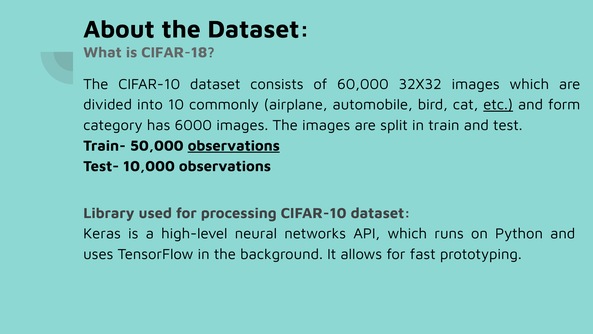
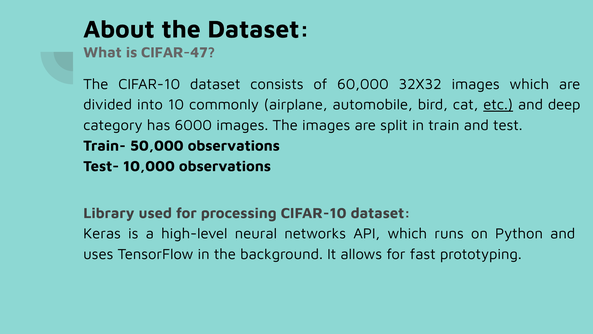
CIFAR-18: CIFAR-18 -> CIFAR-47
form: form -> deep
observations at (234, 146) underline: present -> none
